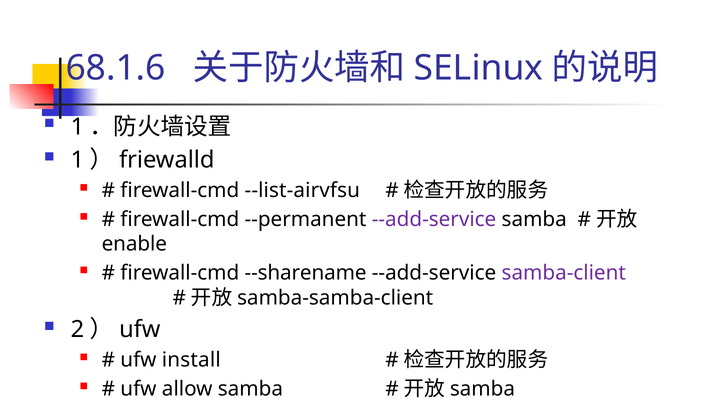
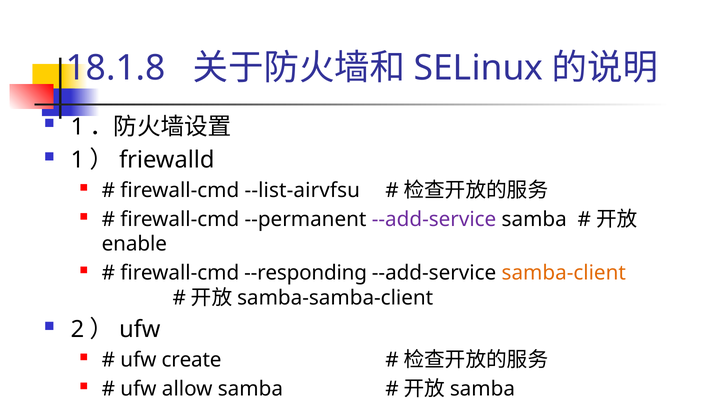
68.1.6: 68.1.6 -> 18.1.8
--sharename: --sharename -> --responding
samba-client colour: purple -> orange
install: install -> create
